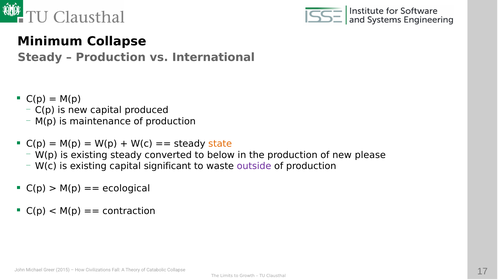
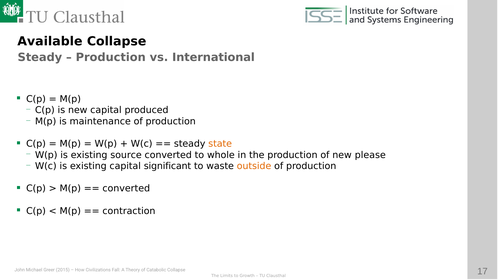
Minimum: Minimum -> Available
existing steady: steady -> source
below: below -> whole
outside colour: purple -> orange
ecological at (126, 189): ecological -> converted
